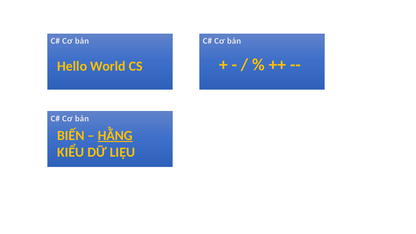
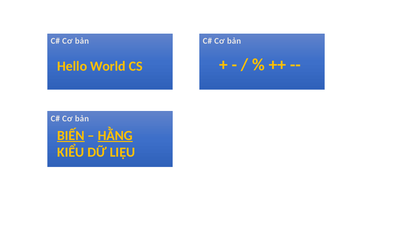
BIẾN underline: none -> present
